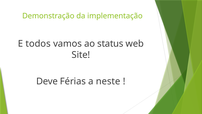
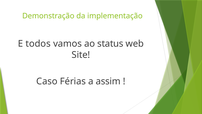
Deve: Deve -> Caso
neste: neste -> assim
